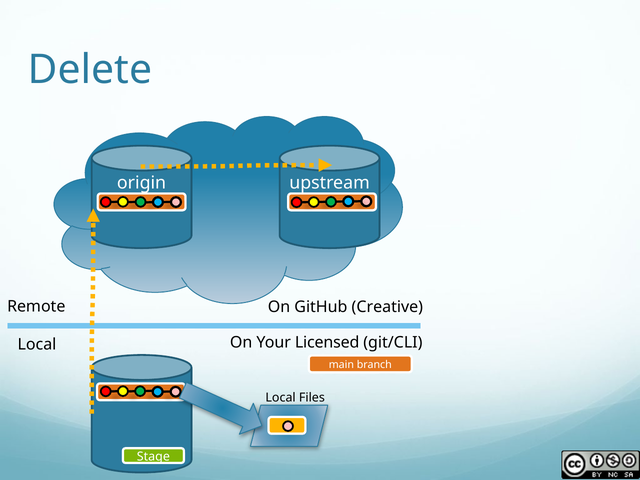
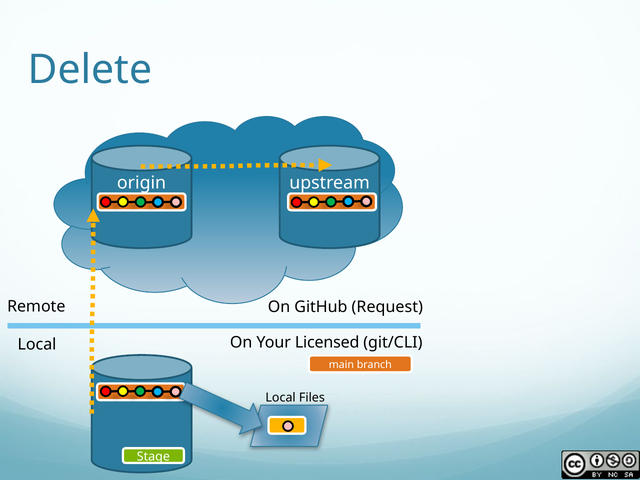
Creative: Creative -> Request
